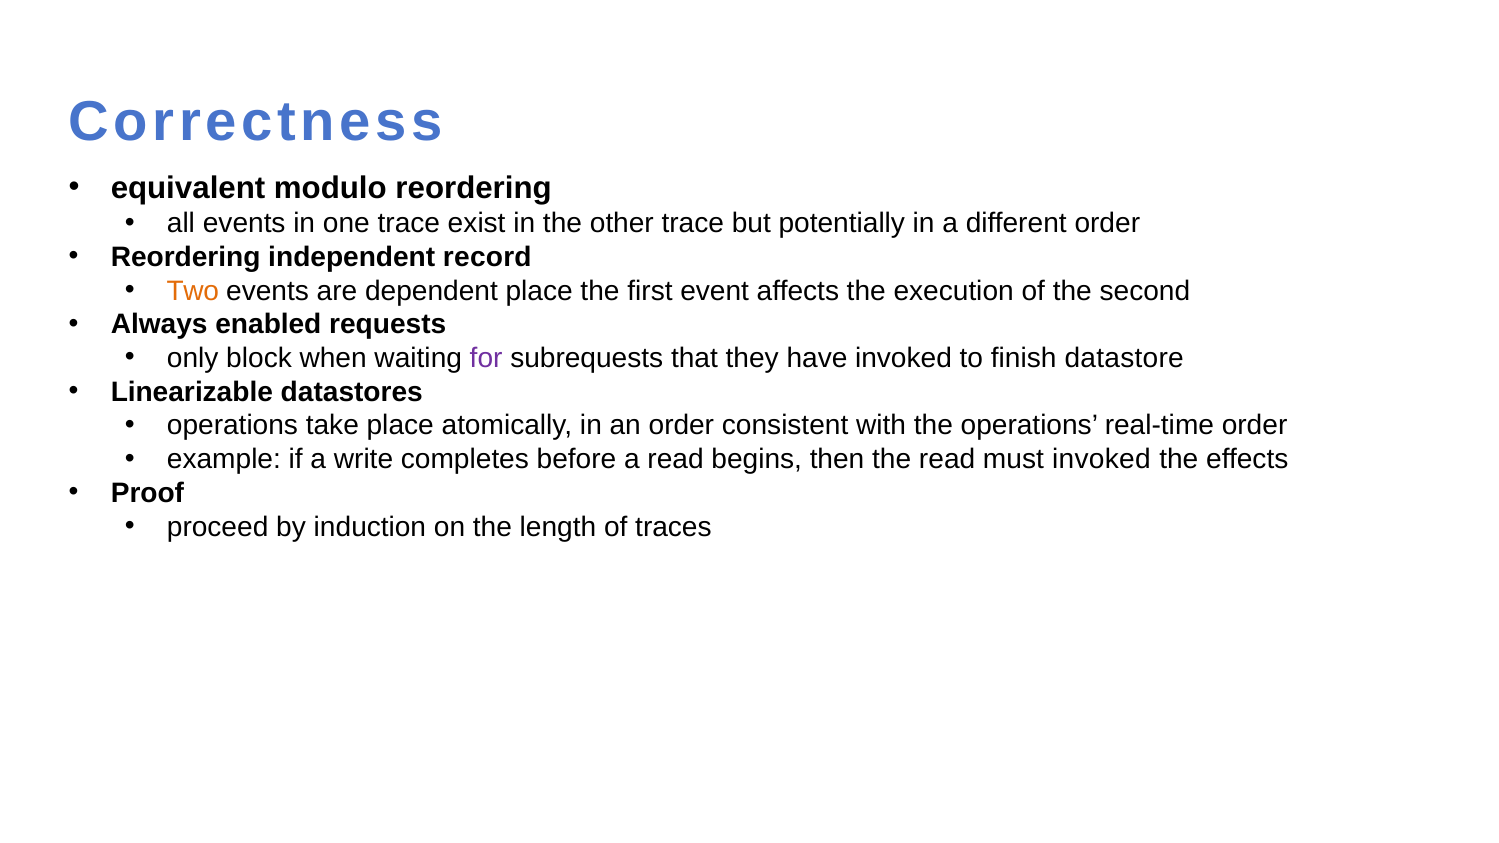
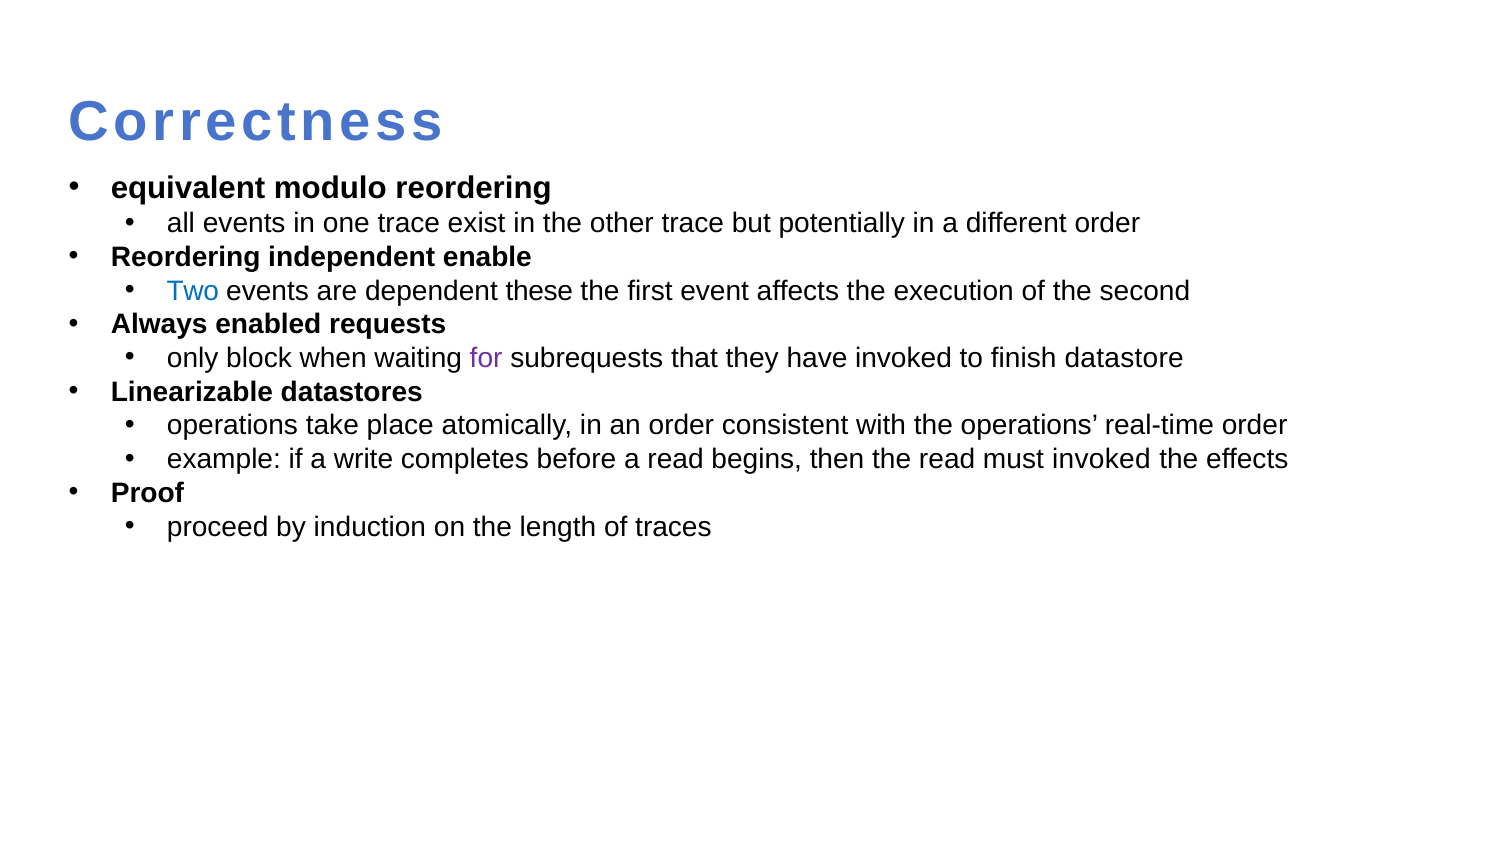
record: record -> enable
Two colour: orange -> blue
dependent place: place -> these
